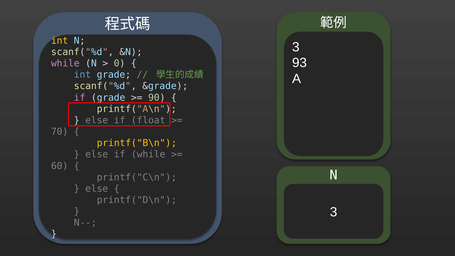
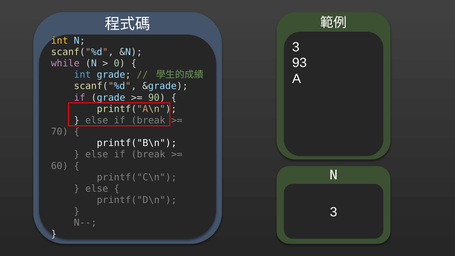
float at (148, 120): float -> break
printf("B\n colour: yellow -> white
while at (148, 154): while -> break
